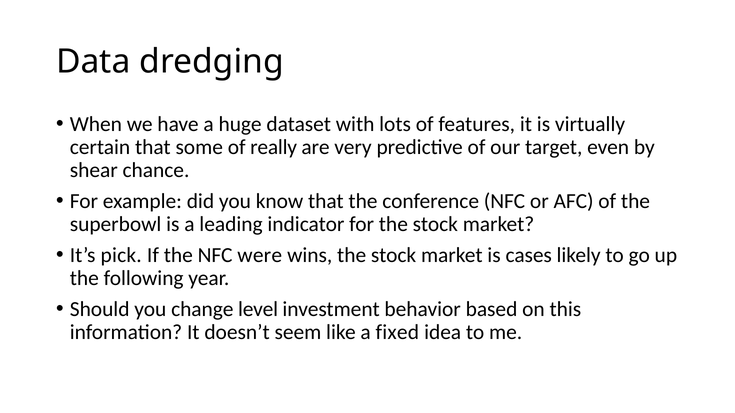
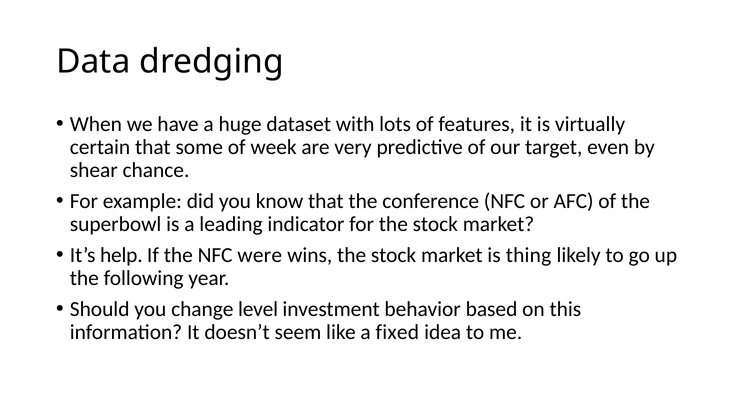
really: really -> week
pick: pick -> help
cases: cases -> thing
